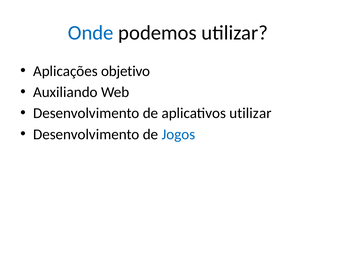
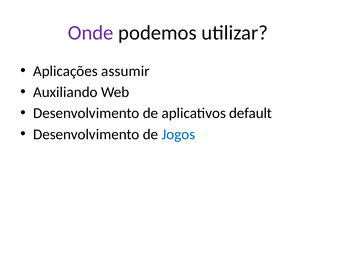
Onde colour: blue -> purple
objetivo: objetivo -> assumir
aplicativos utilizar: utilizar -> default
